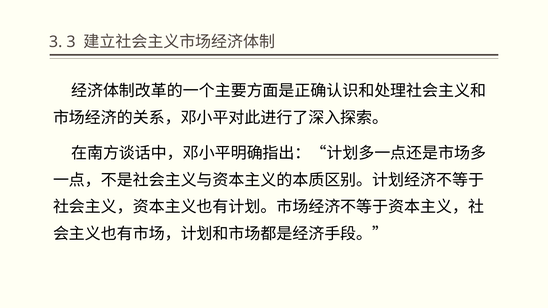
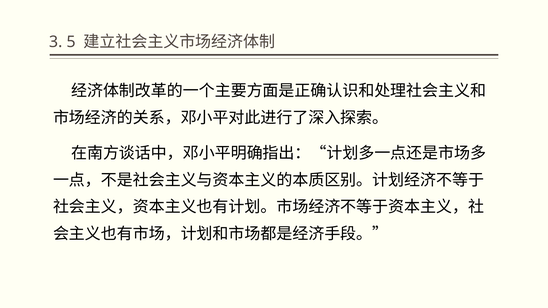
3 3: 3 -> 5
